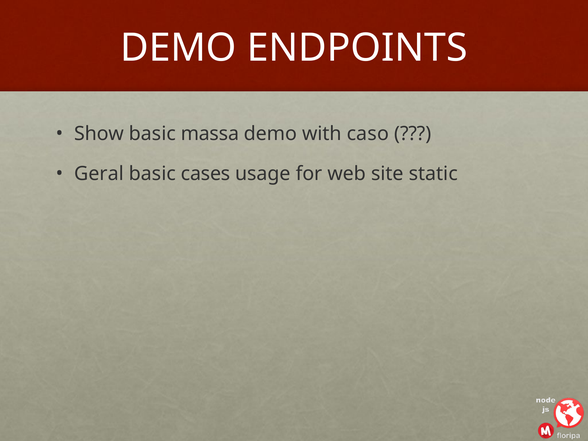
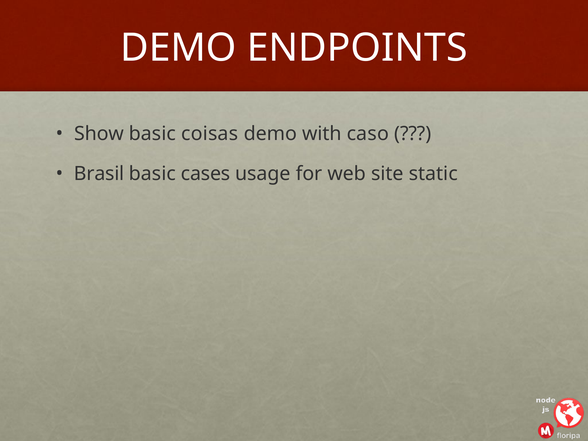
massa: massa -> coisas
Geral: Geral -> Brasil
